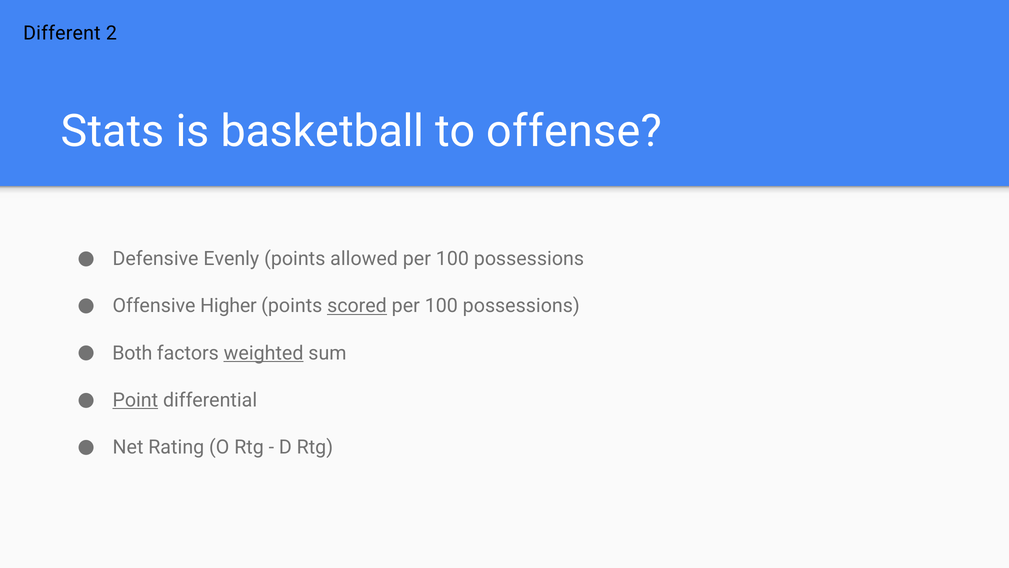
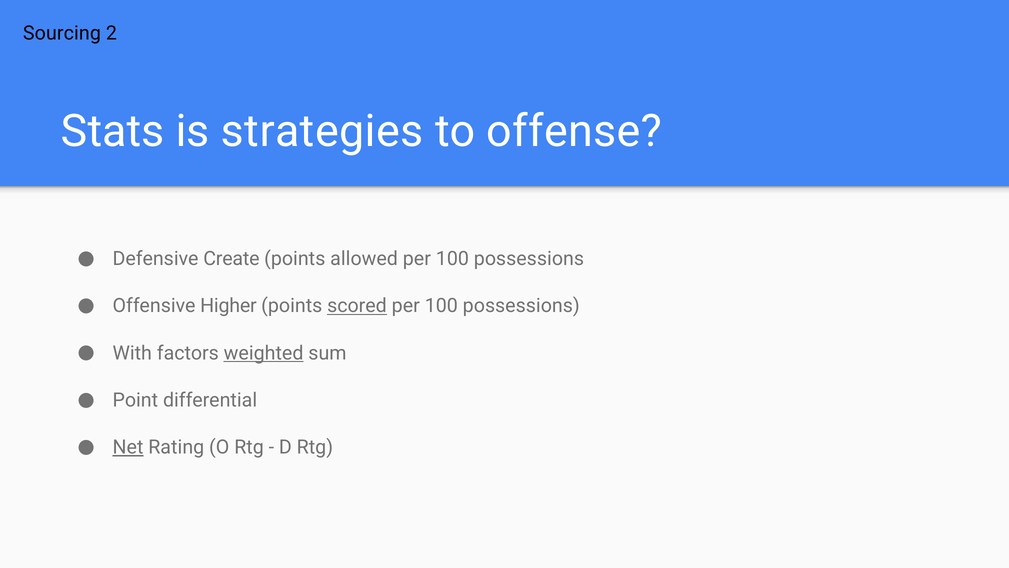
Different: Different -> Sourcing
basketball: basketball -> strategies
Evenly: Evenly -> Create
Both: Both -> With
Point underline: present -> none
Net underline: none -> present
